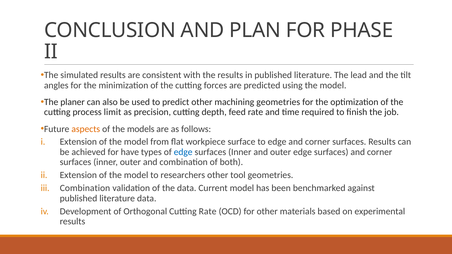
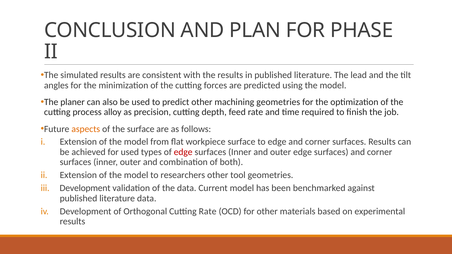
limit: limit -> alloy
the models: models -> surface
for have: have -> used
edge at (183, 152) colour: blue -> red
Combination at (85, 188): Combination -> Development
